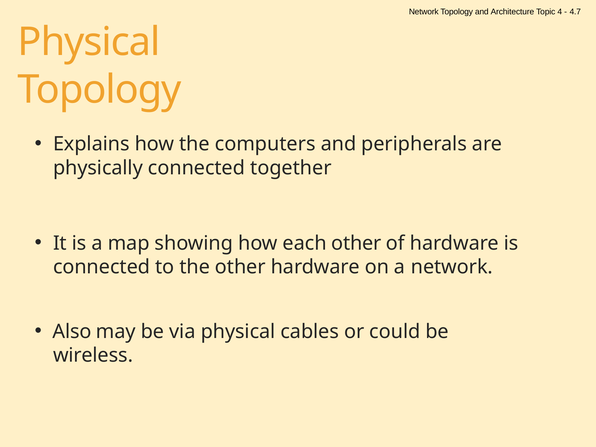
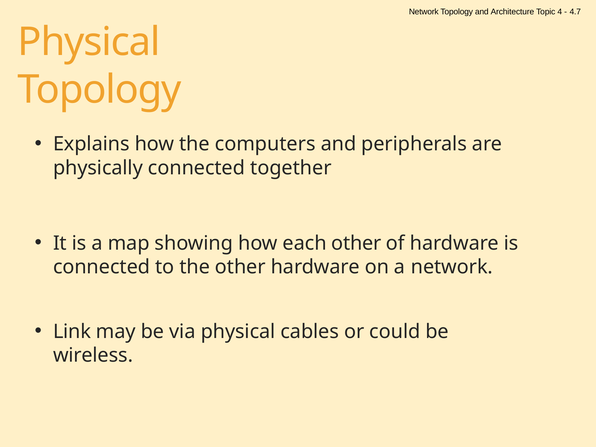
Also: Also -> Link
